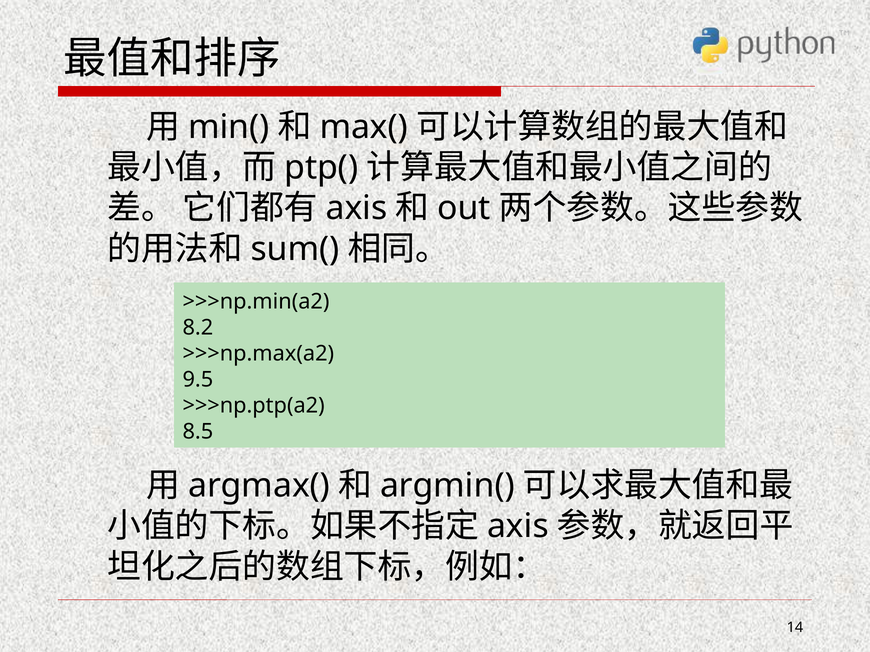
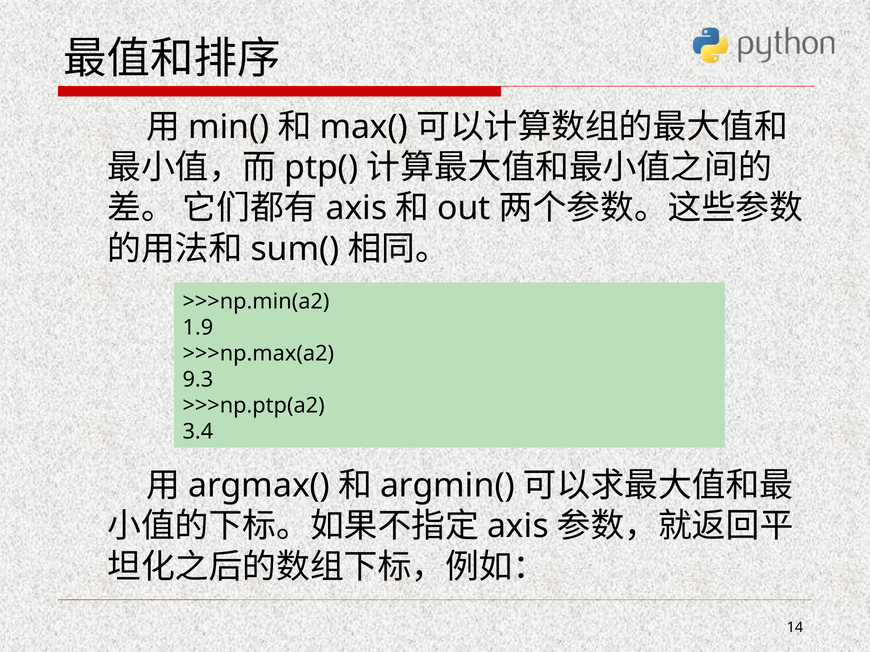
8.2: 8.2 -> 1.9
9.5: 9.5 -> 9.3
8.5: 8.5 -> 3.4
